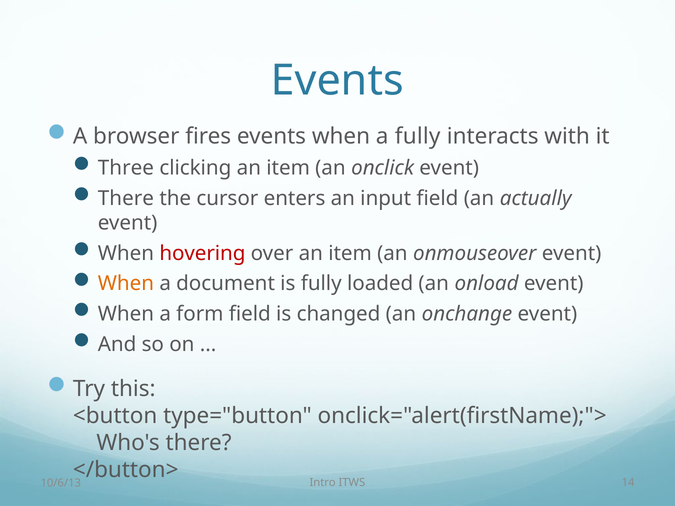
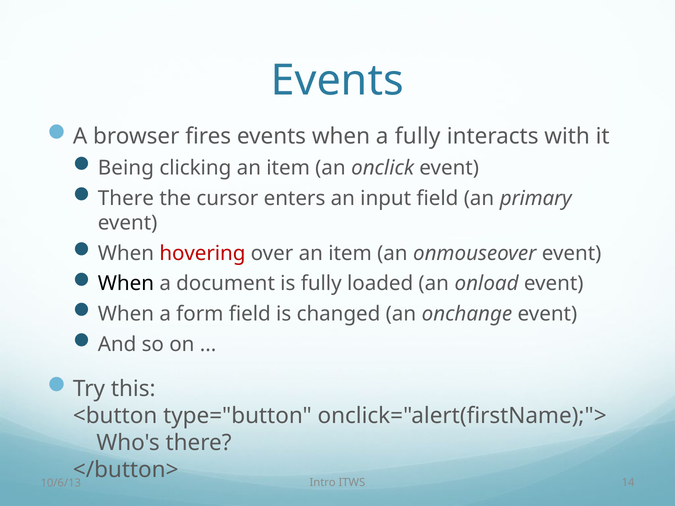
Three: Three -> Being
actually: actually -> primary
When at (126, 284) colour: orange -> black
